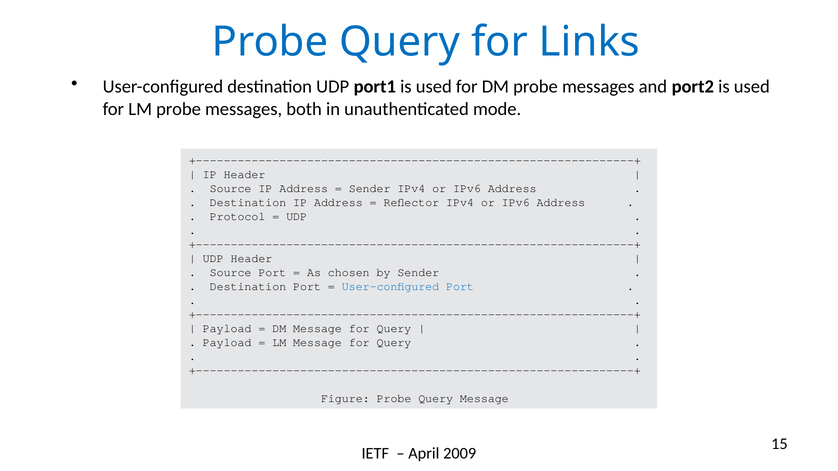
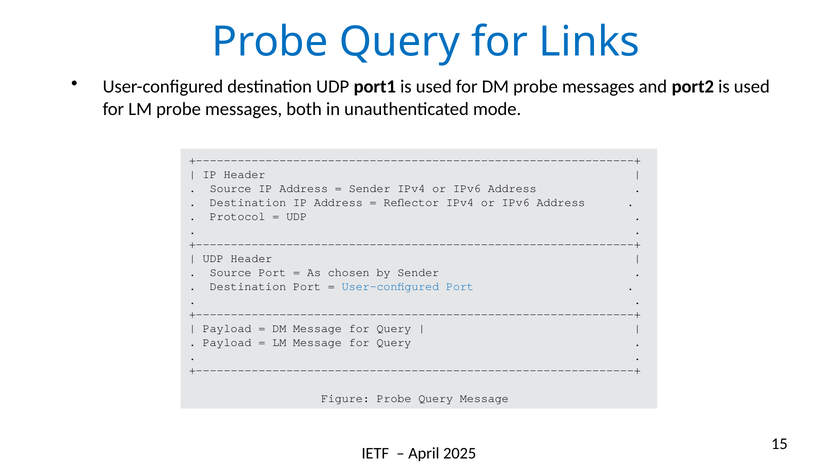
2009: 2009 -> 2025
